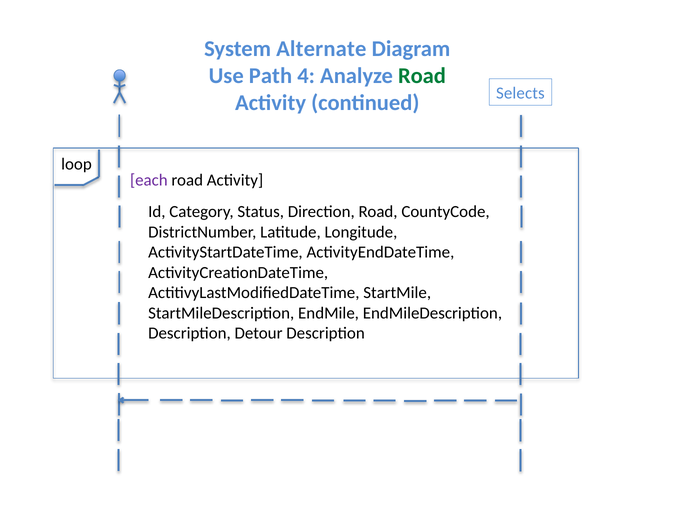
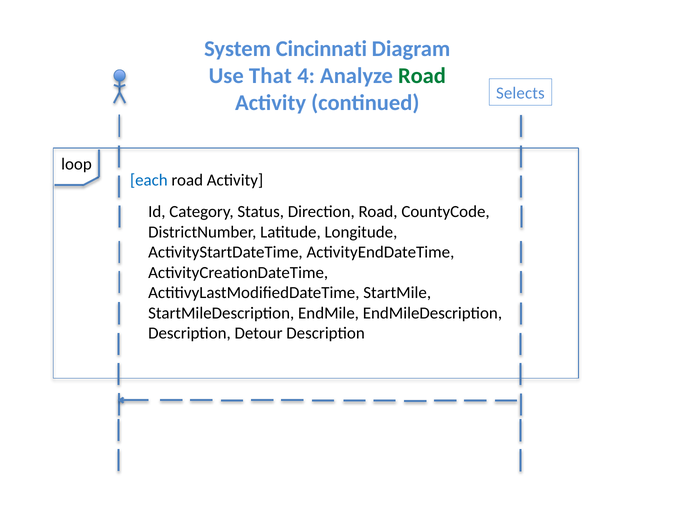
Alternate: Alternate -> Cincinnati
Path: Path -> That
each colour: purple -> blue
